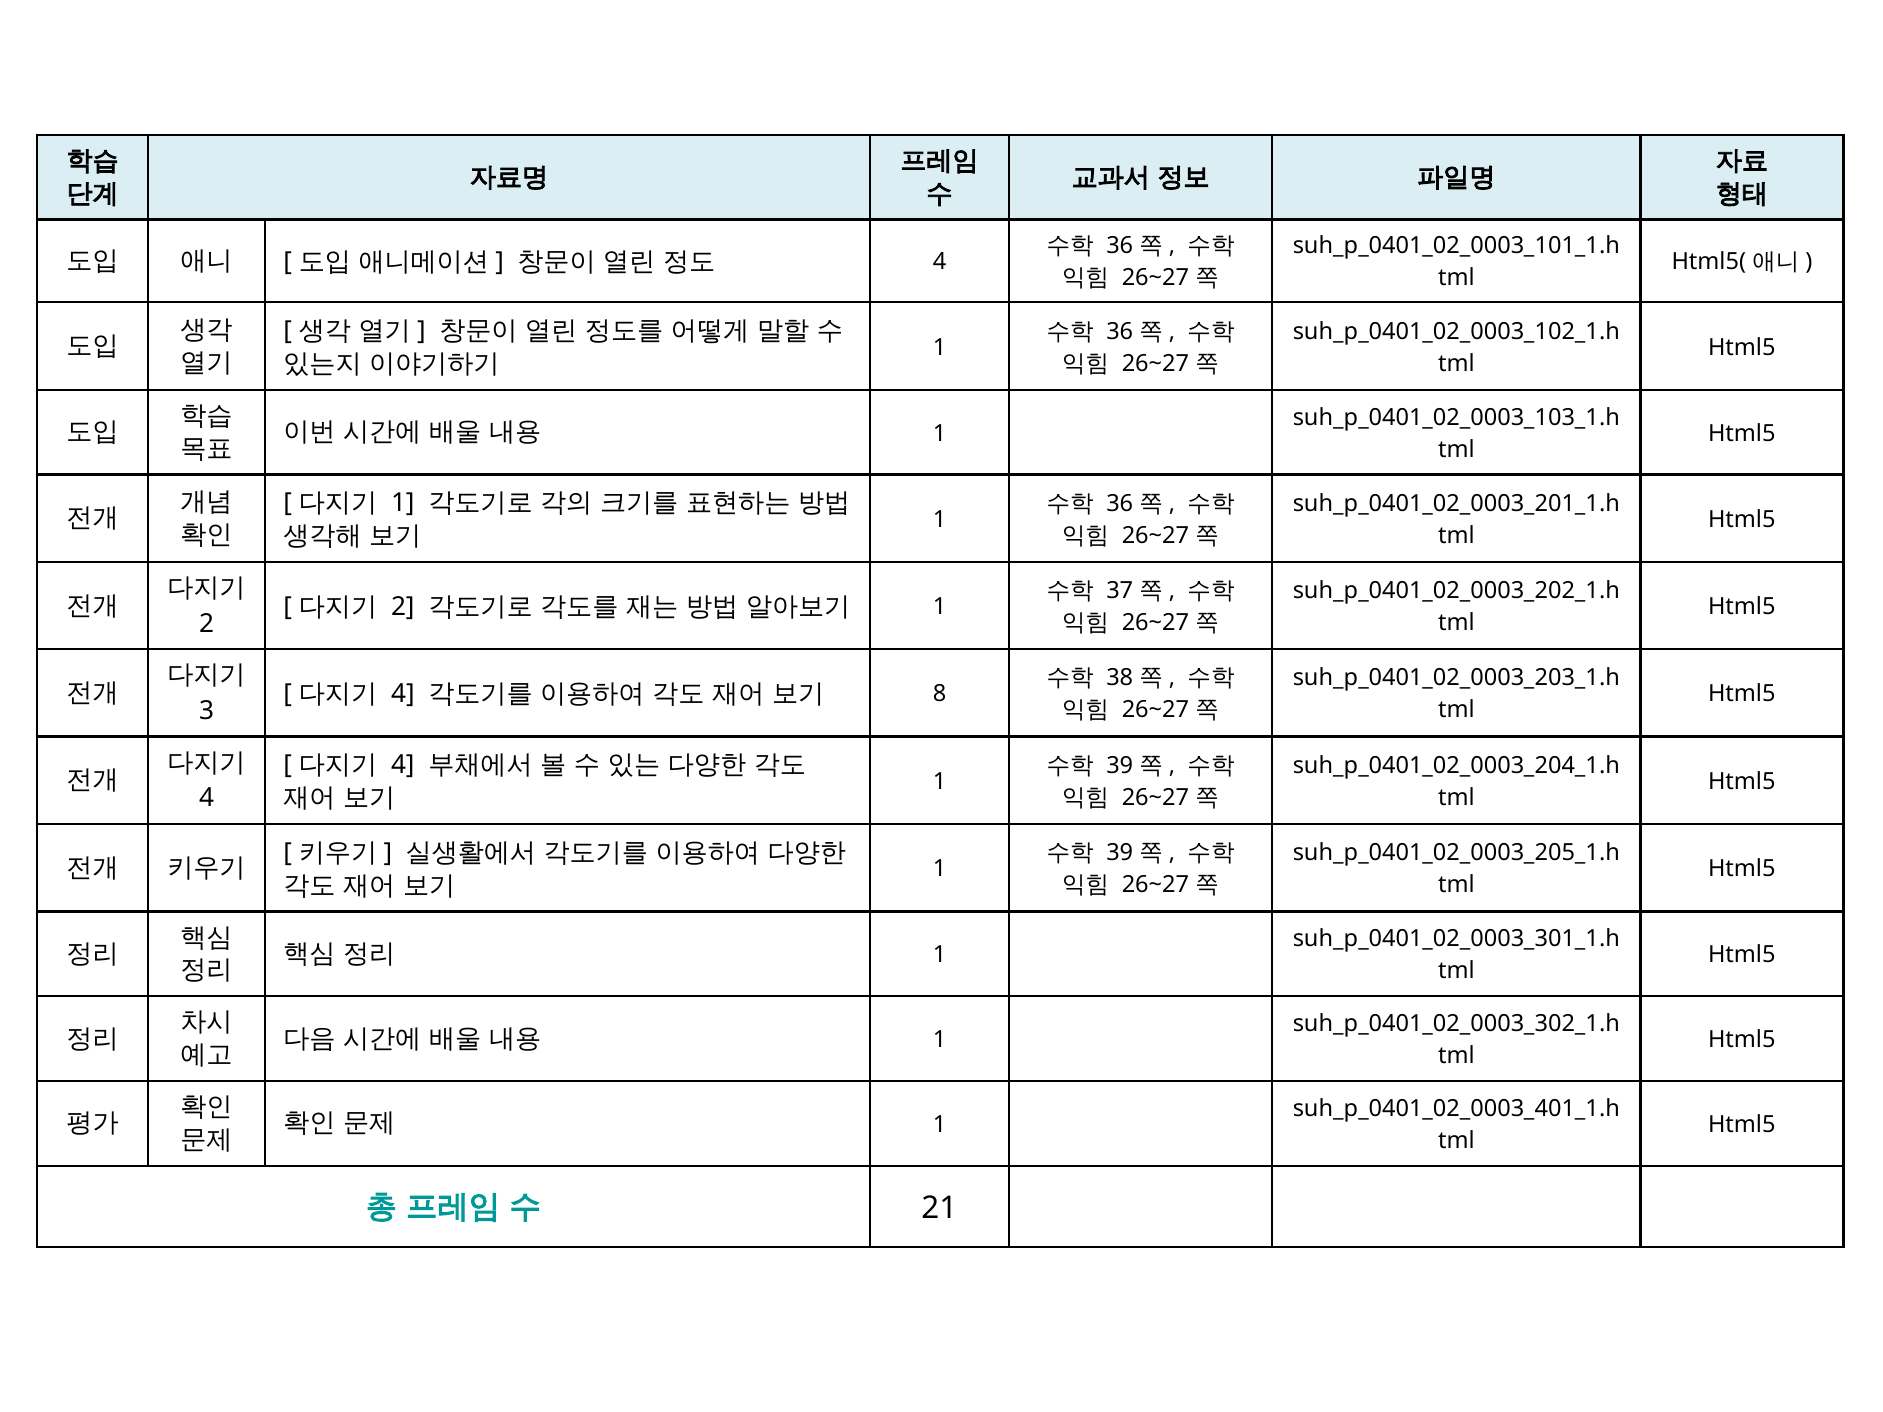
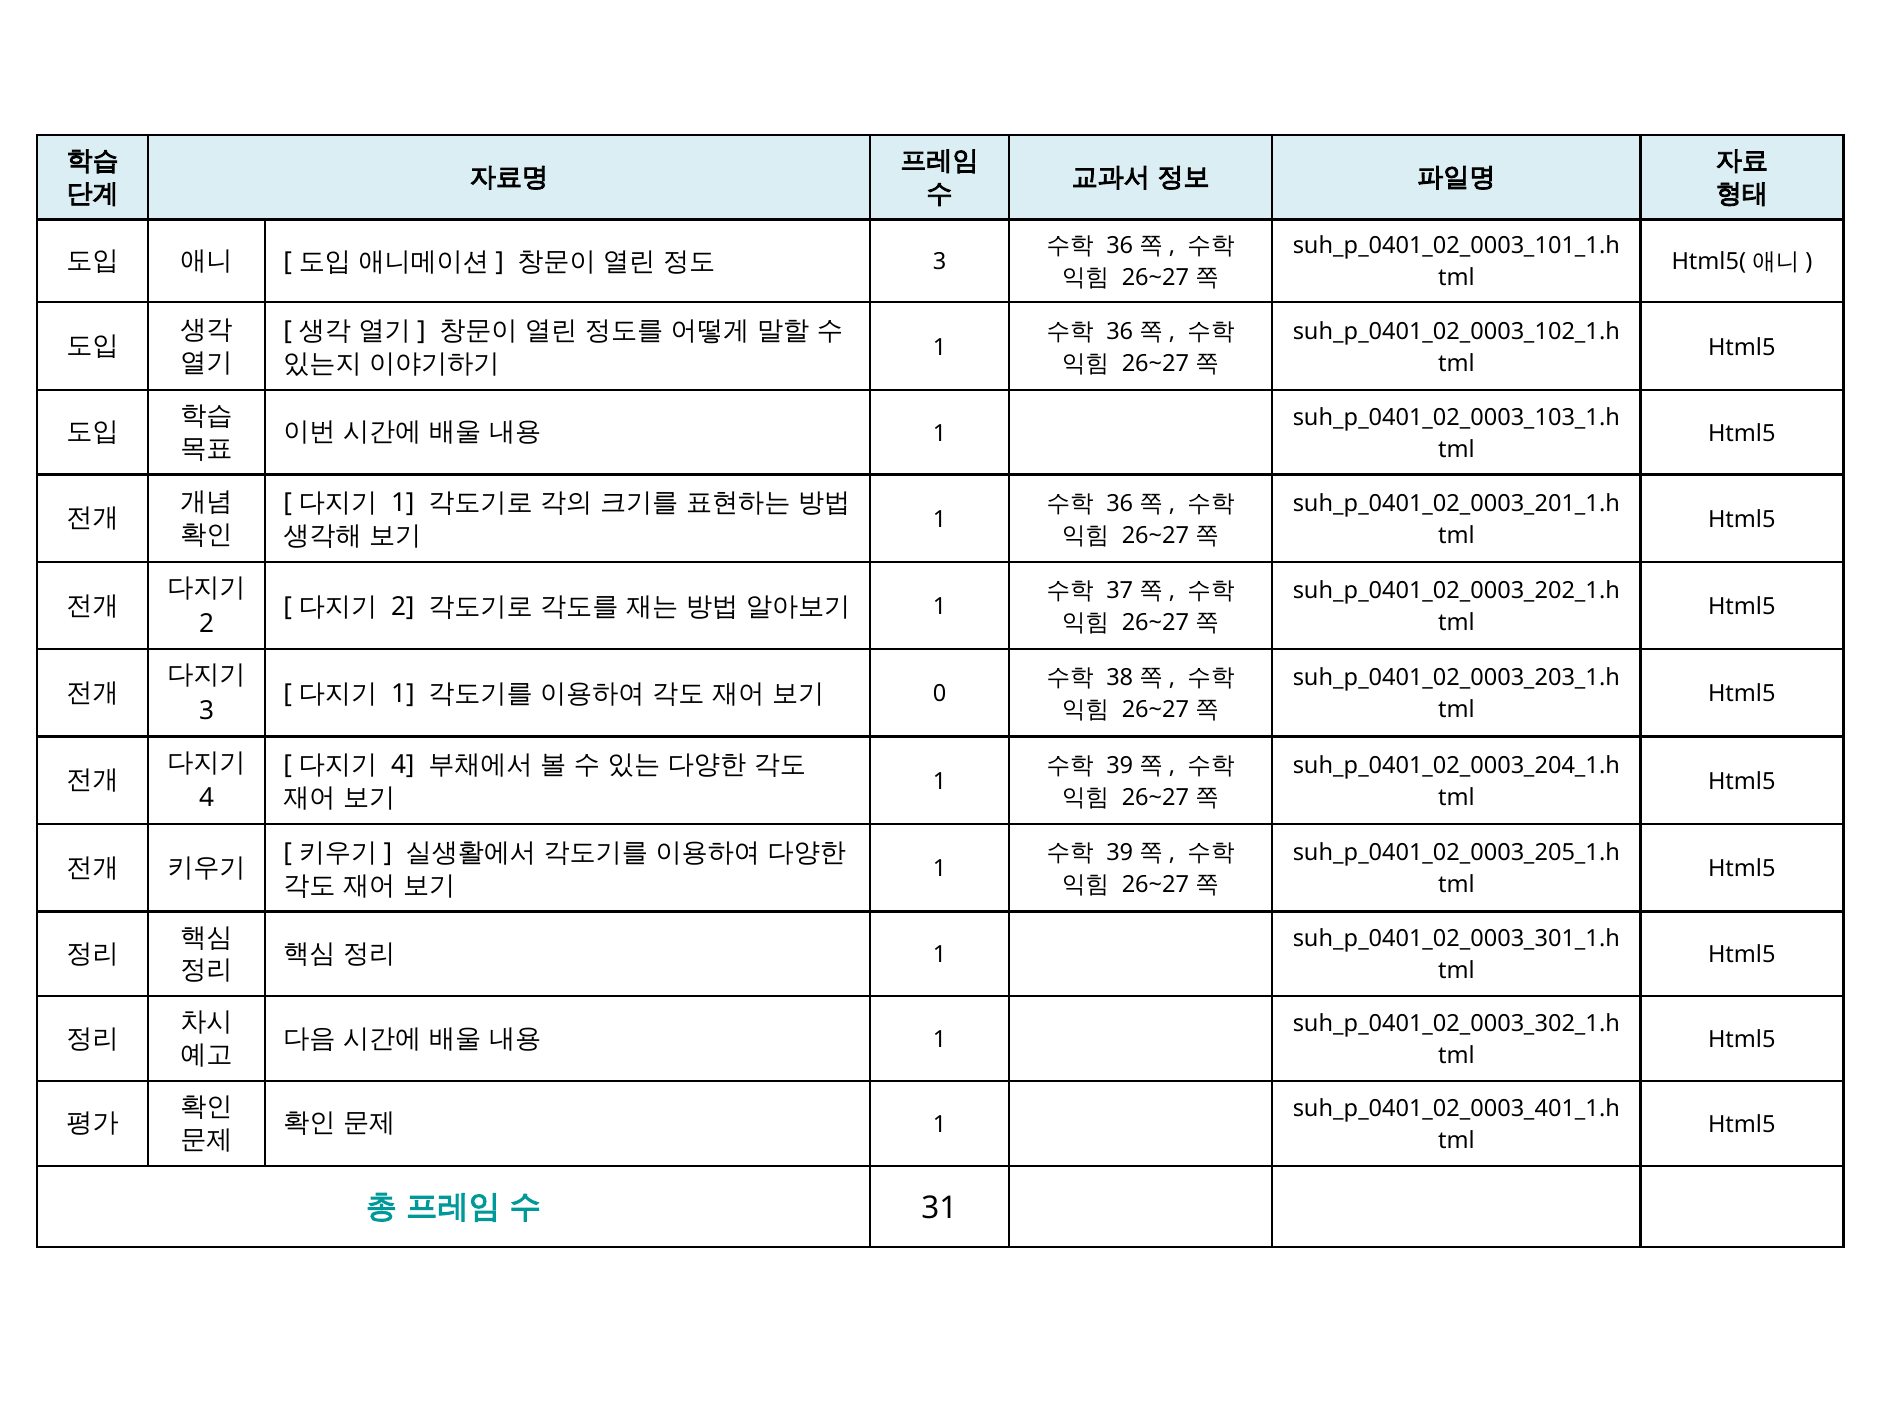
4 at (940, 262): 4 -> 3
4 at (403, 694): 4 -> 1
8: 8 -> 0
21: 21 -> 31
